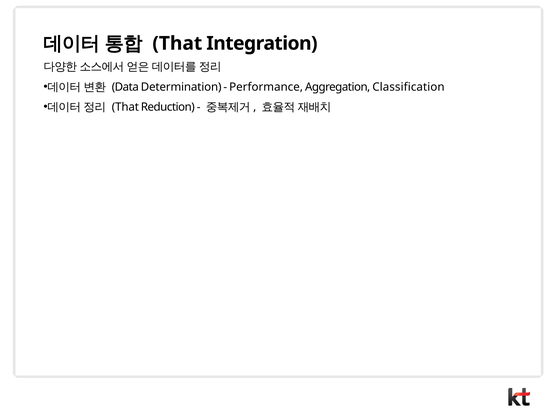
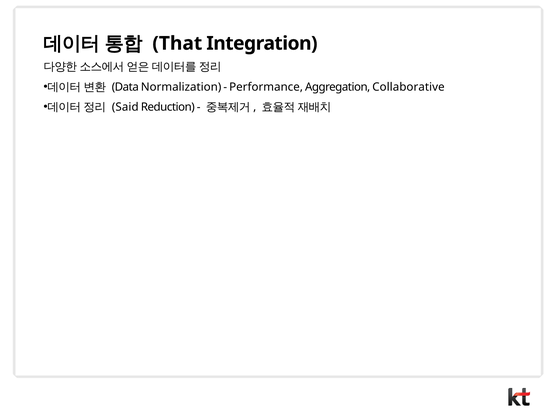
Determination: Determination -> Normalization
Classification: Classification -> Collaborative
That at (125, 107): That -> Said
